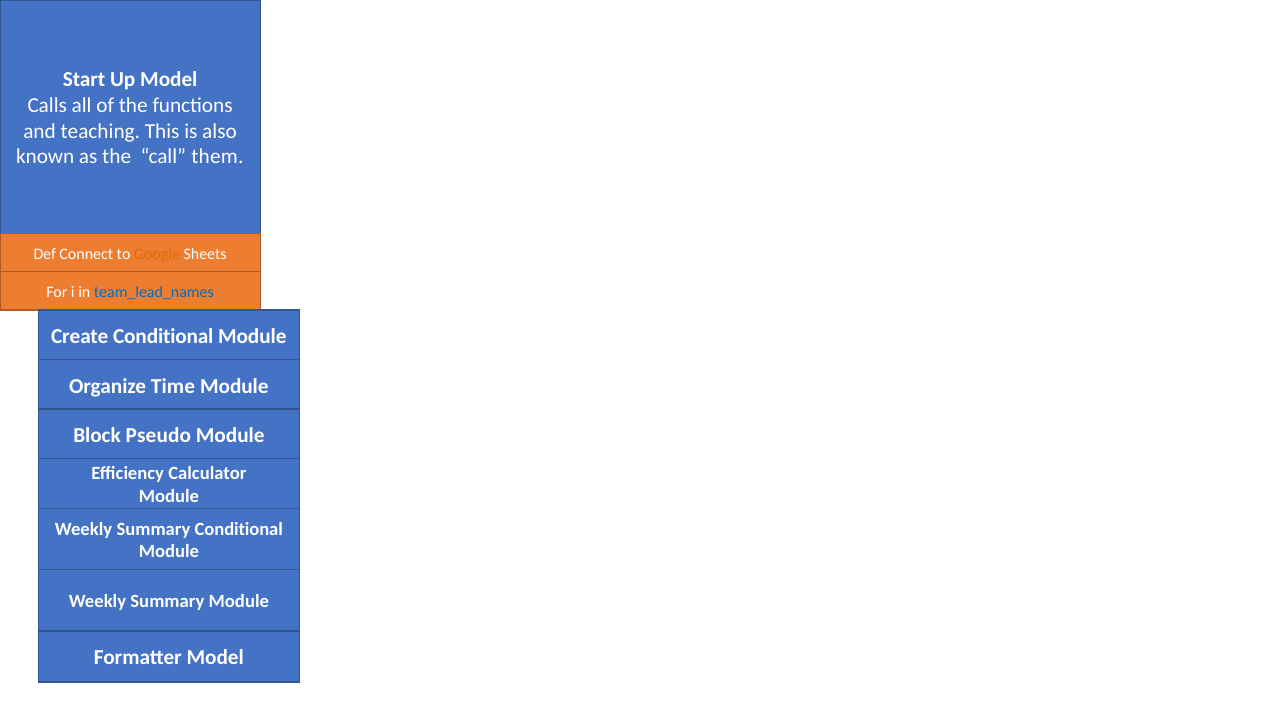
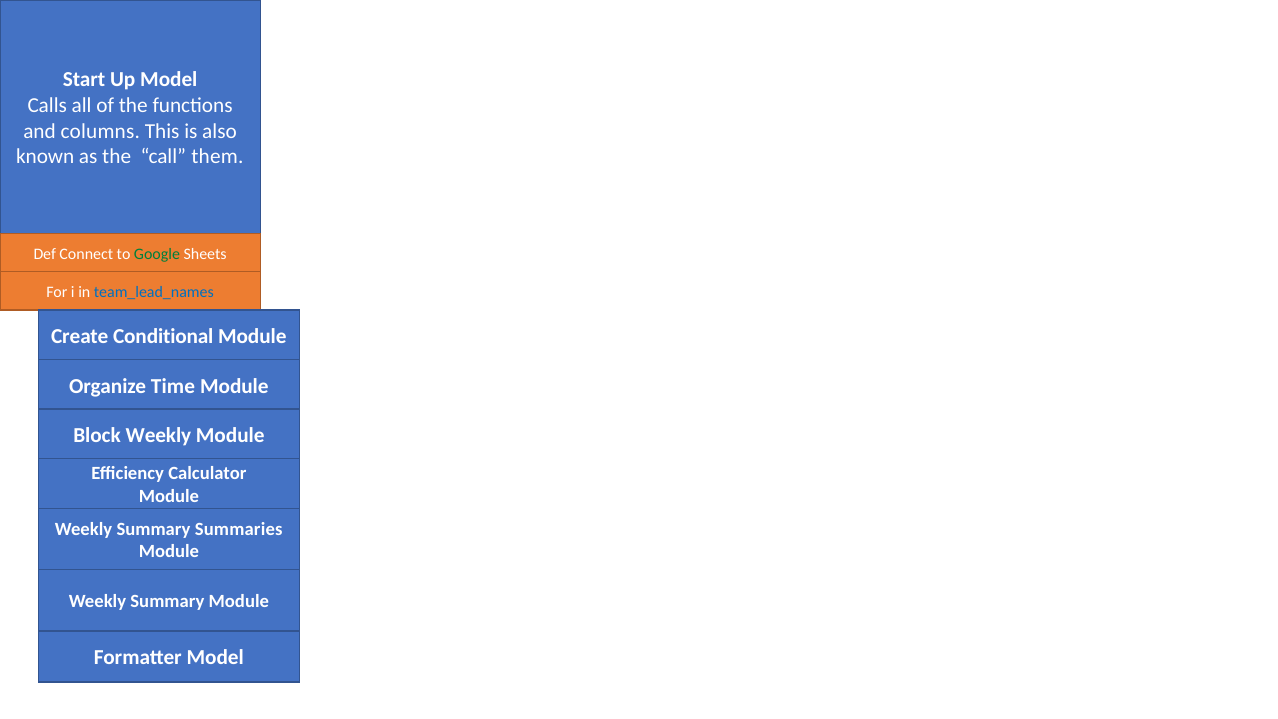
teaching: teaching -> columns
Google colour: orange -> green
Block Pseudo: Pseudo -> Weekly
Summary Conditional: Conditional -> Summaries
